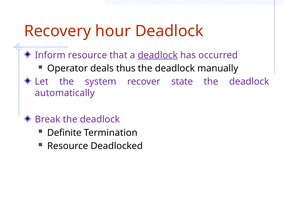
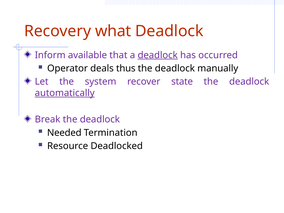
hour: hour -> what
Inform resource: resource -> available
automatically underline: none -> present
Definite: Definite -> Needed
